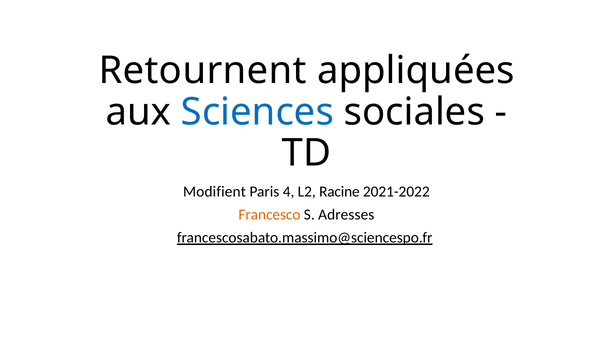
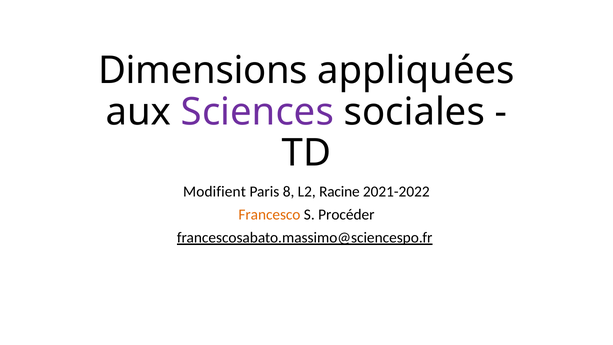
Retournent: Retournent -> Dimensions
Sciences colour: blue -> purple
4: 4 -> 8
Adresses: Adresses -> Procéder
